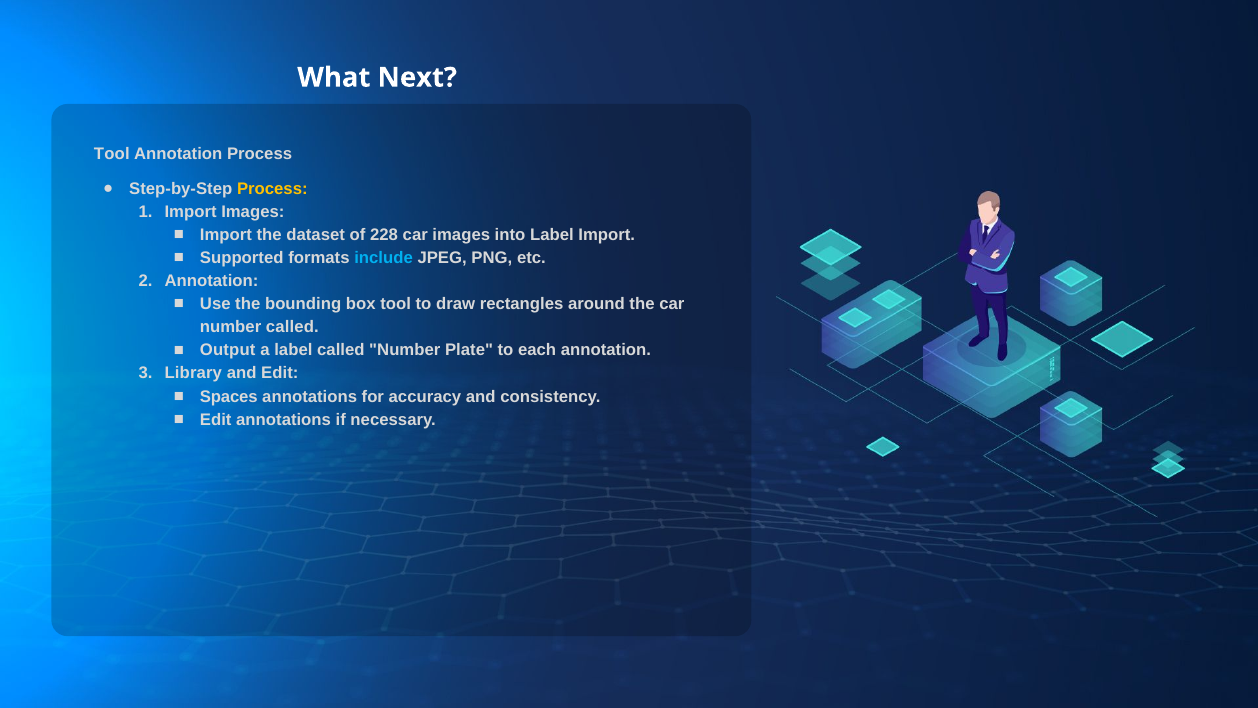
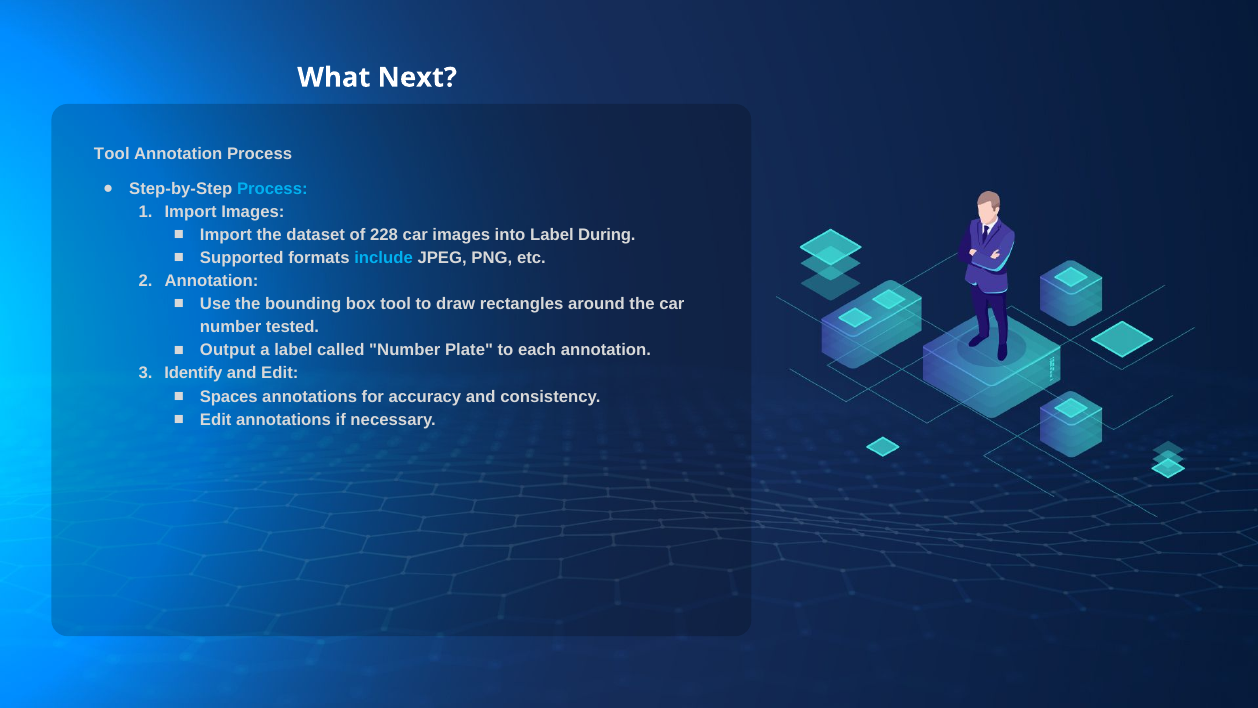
Process at (272, 189) colour: yellow -> light blue
Label Import: Import -> During
number called: called -> tested
Library: Library -> Identify
